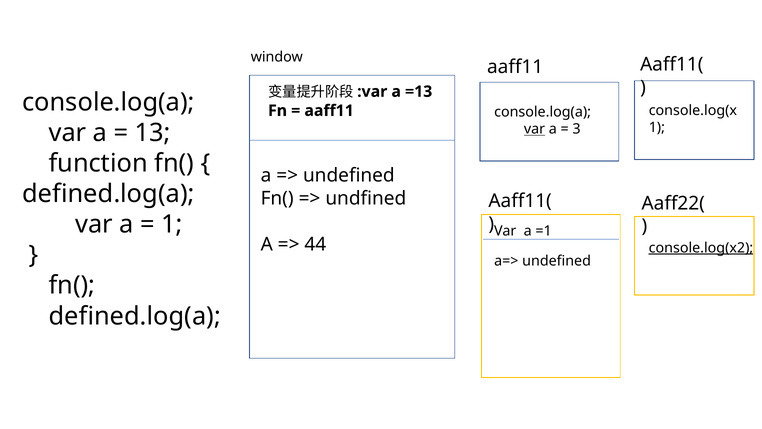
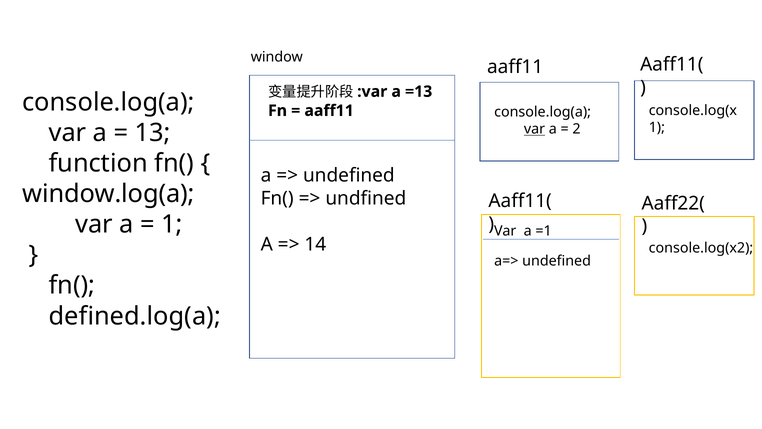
3: 3 -> 2
defined.log(a at (108, 194): defined.log(a -> window.log(a
44: 44 -> 14
console.log(x2 underline: present -> none
